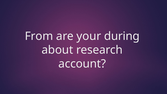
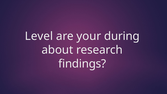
From: From -> Level
account: account -> findings
